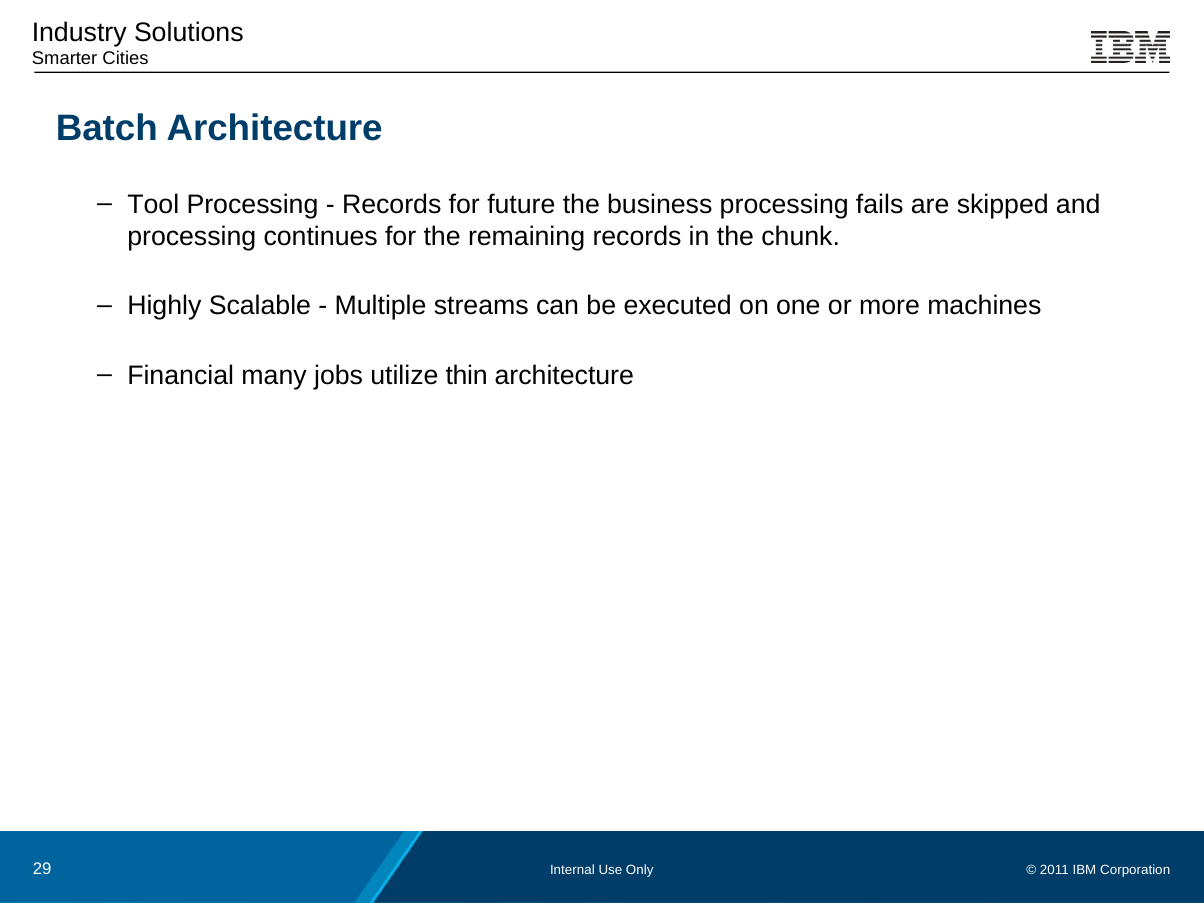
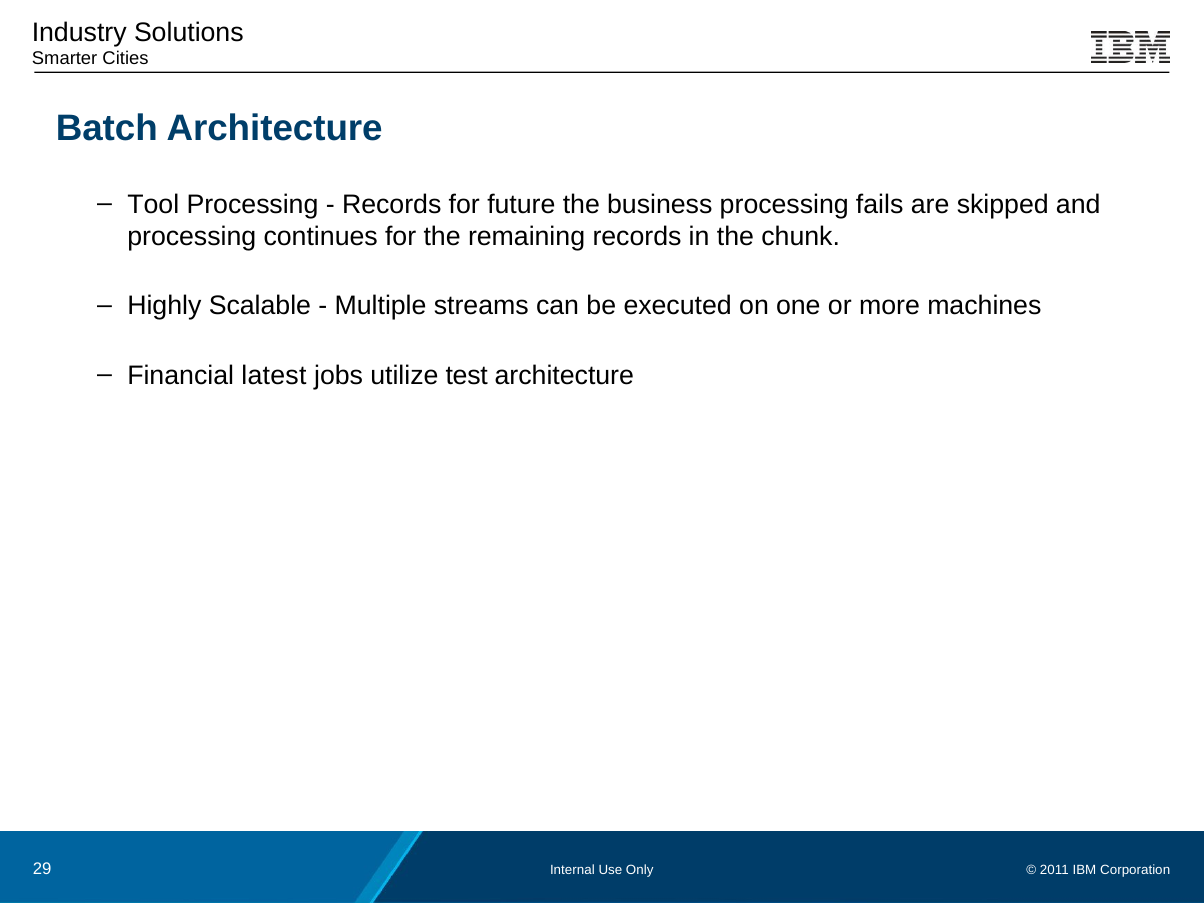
many: many -> latest
thin: thin -> test
